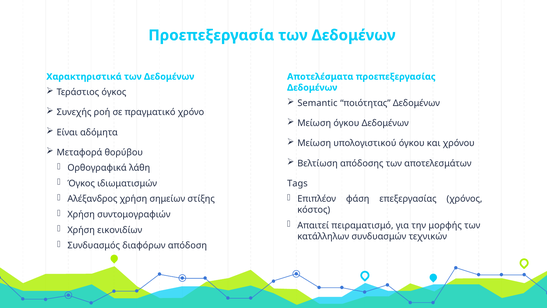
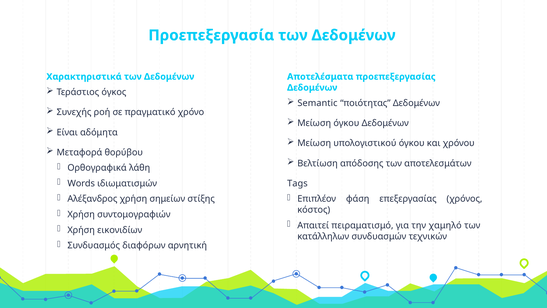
Όγκος at (81, 183): Όγκος -> Words
μορφής: μορφής -> χαμηλό
απόδοση: απόδοση -> αρνητική
